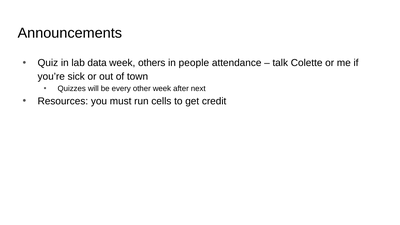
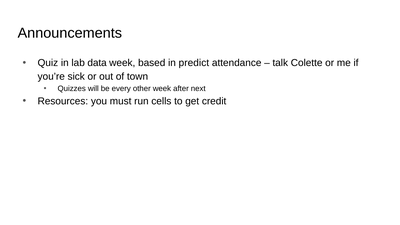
others: others -> based
people: people -> predict
